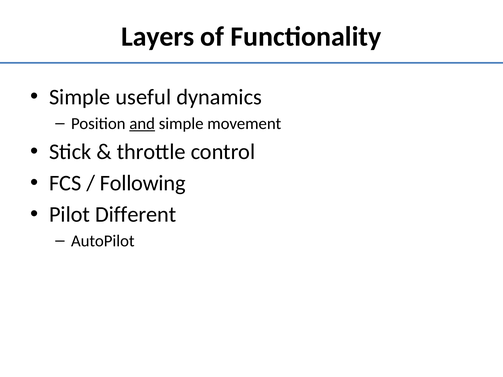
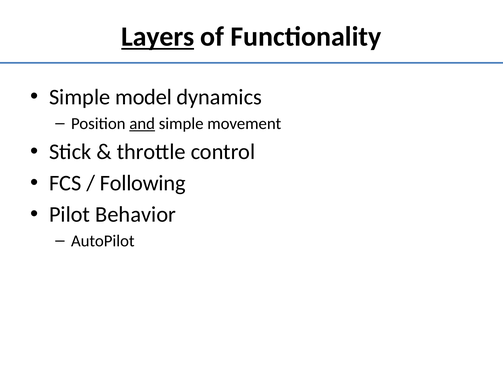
Layers underline: none -> present
useful: useful -> model
Different: Different -> Behavior
